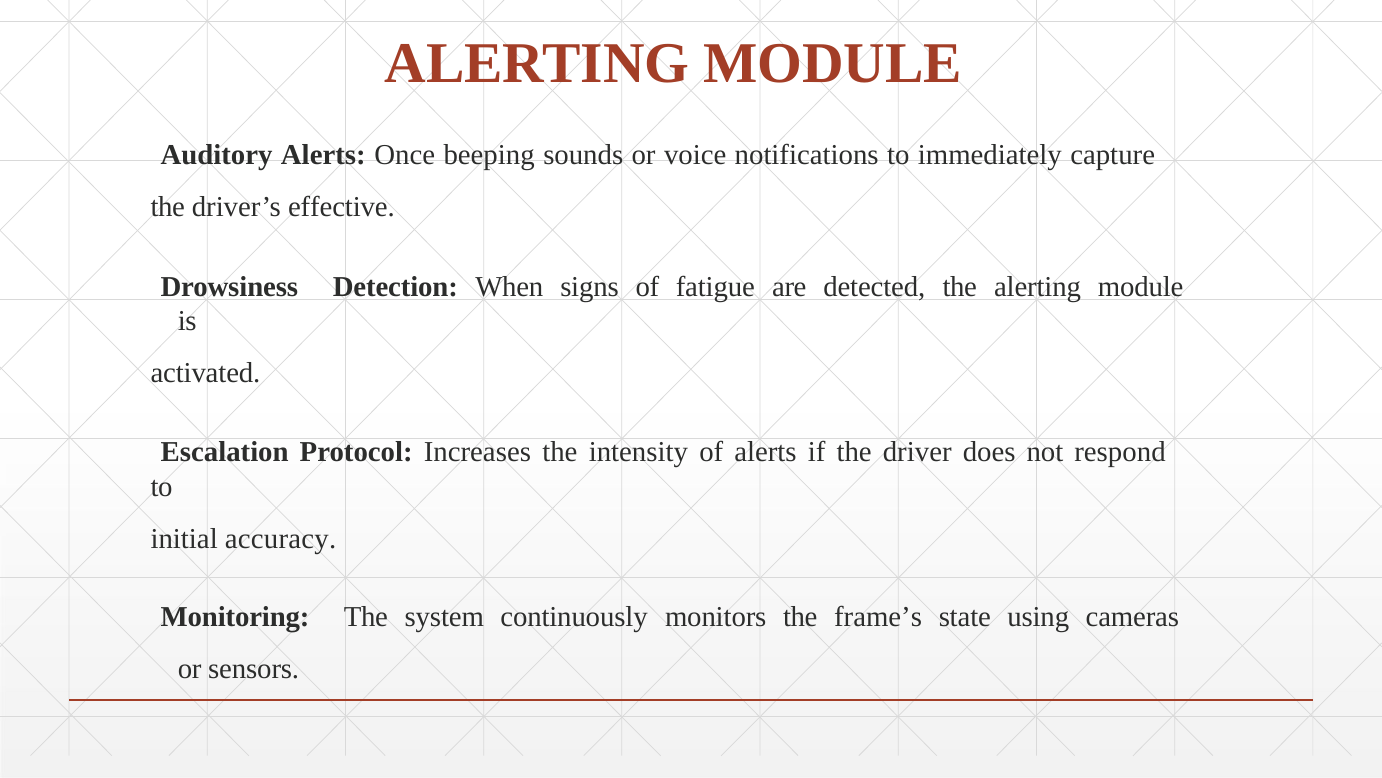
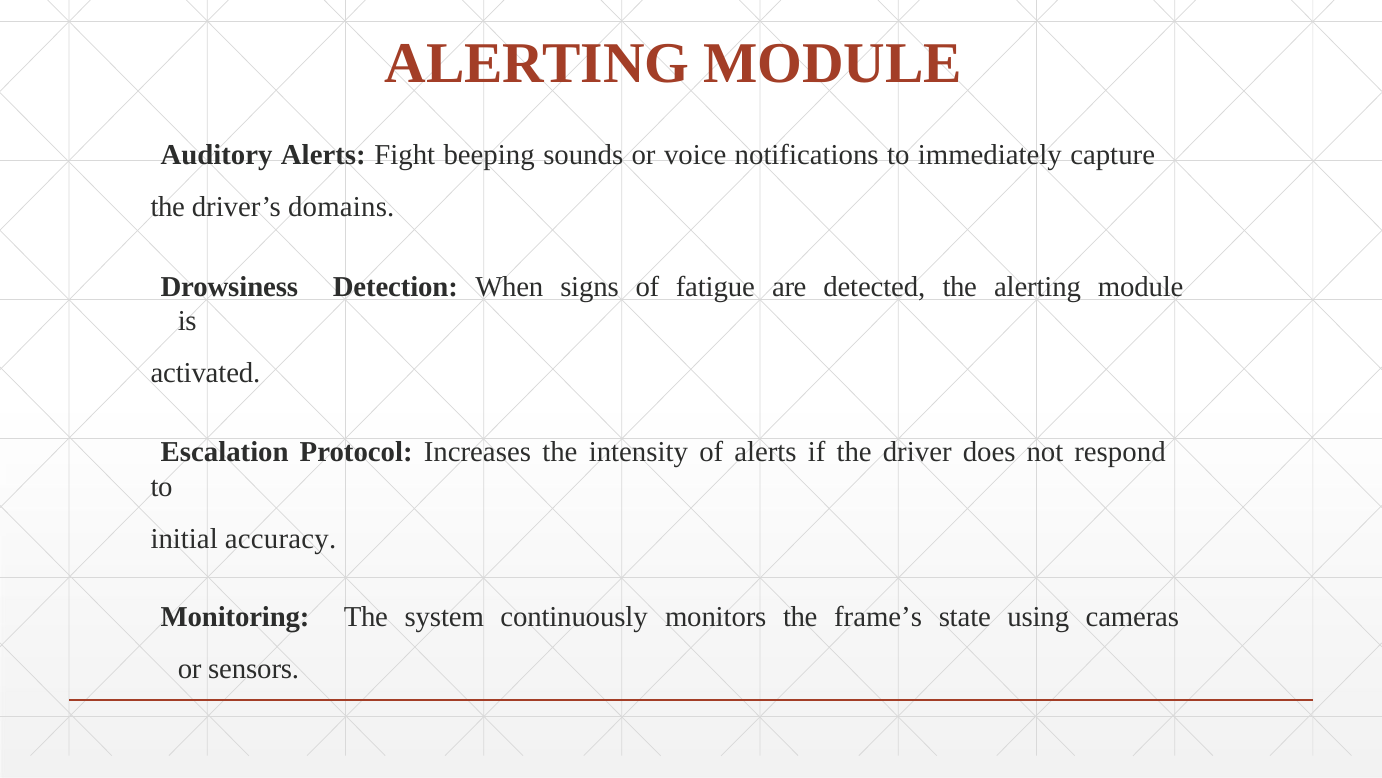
Once: Once -> Fight
effective: effective -> domains
